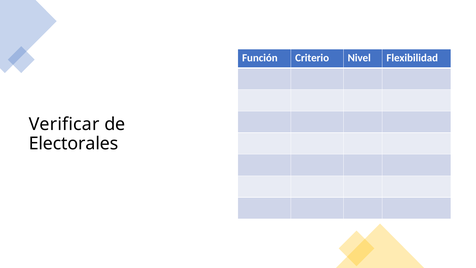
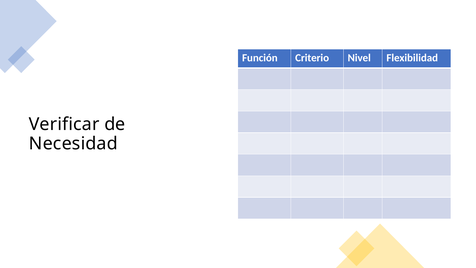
Electorales: Electorales -> Necesidad
